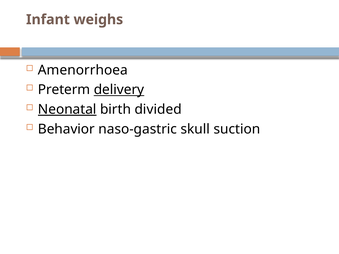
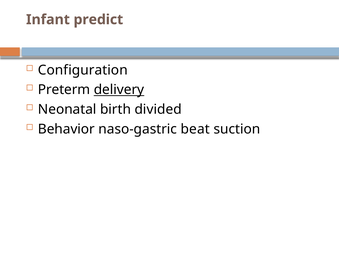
weighs: weighs -> predict
Amenorrhoea: Amenorrhoea -> Configuration
Neonatal underline: present -> none
skull: skull -> beat
